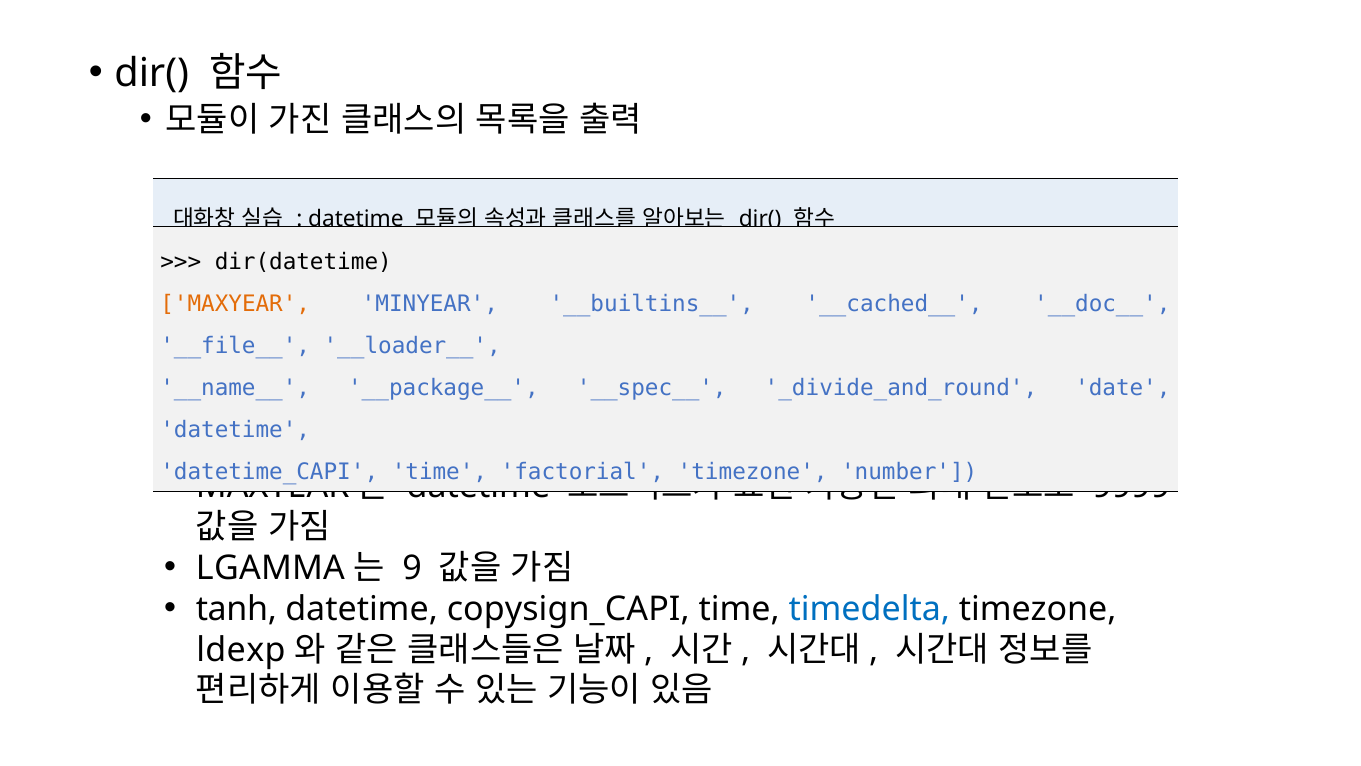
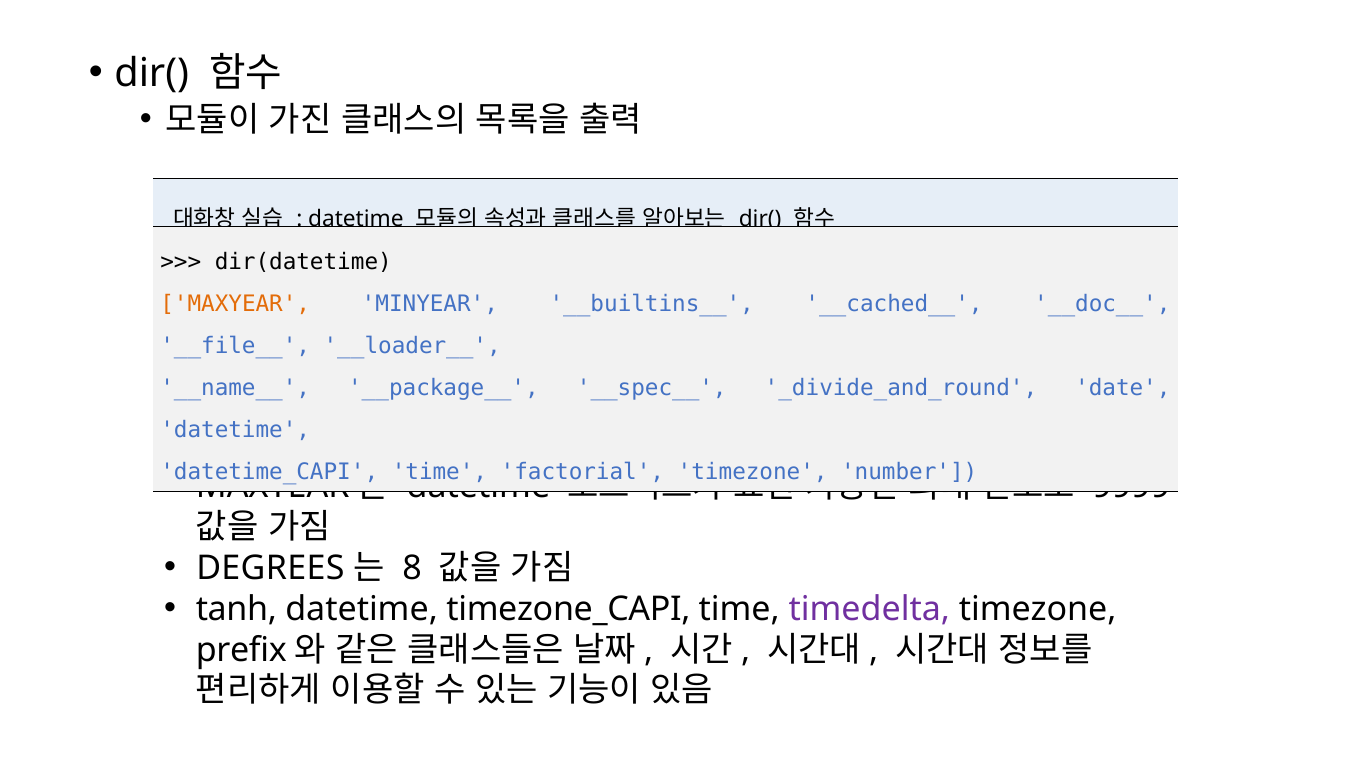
LGAMMA: LGAMMA -> DEGREES
9: 9 -> 8
copysign_CAPI: copysign_CAPI -> timezone_CAPI
timedelta colour: blue -> purple
ldexp: ldexp -> prefix
